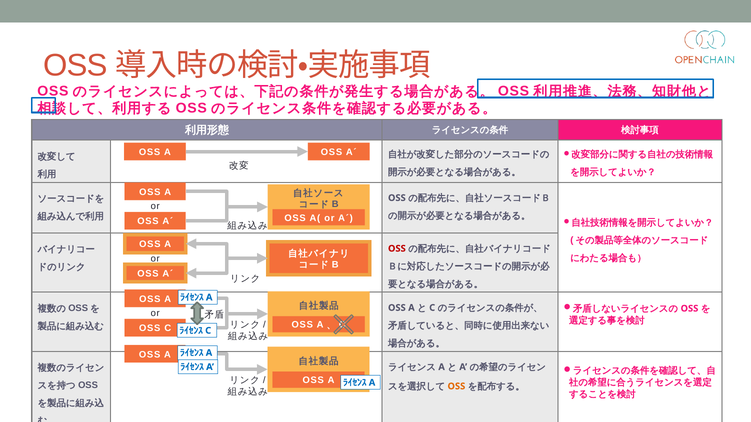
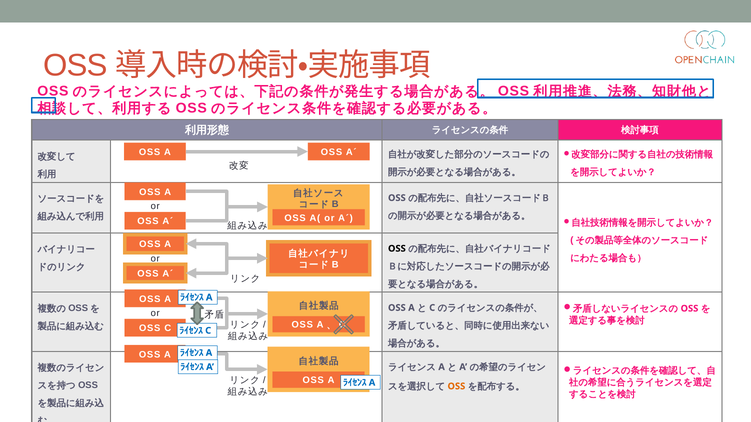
OSS at (397, 249) colour: red -> black
